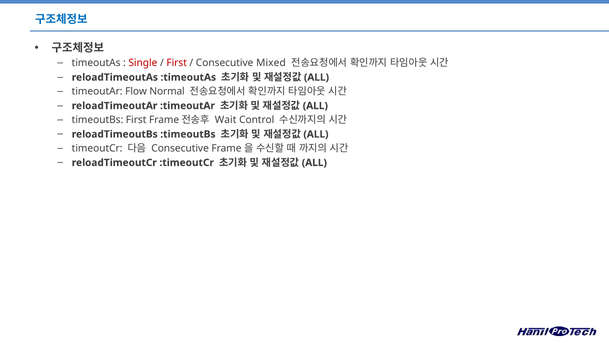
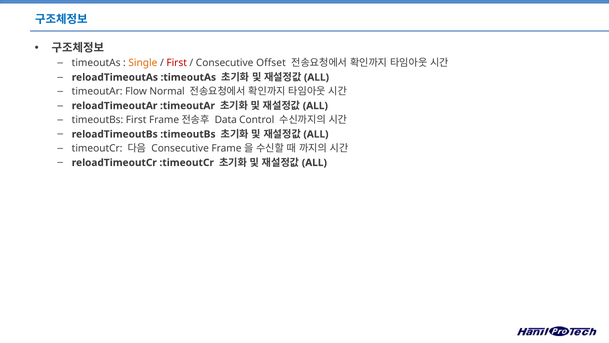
Single colour: red -> orange
Mixed: Mixed -> Offset
Wait: Wait -> Data
